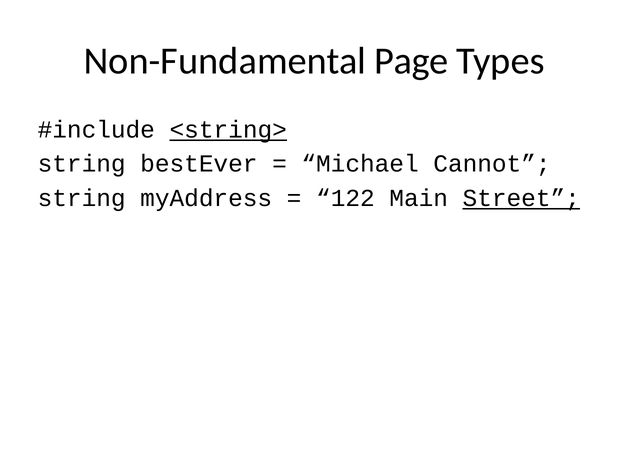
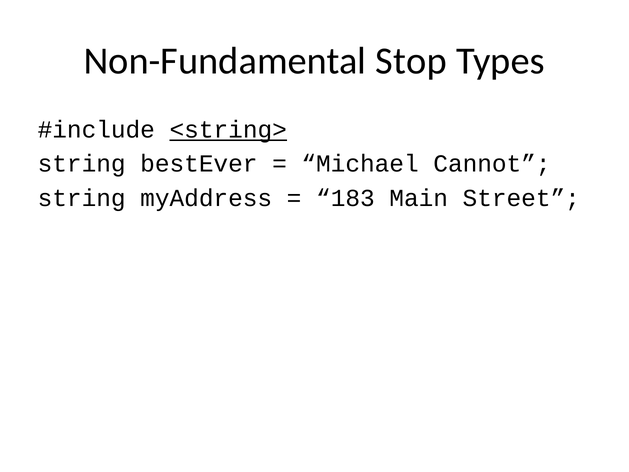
Page: Page -> Stop
122: 122 -> 183
Street underline: present -> none
